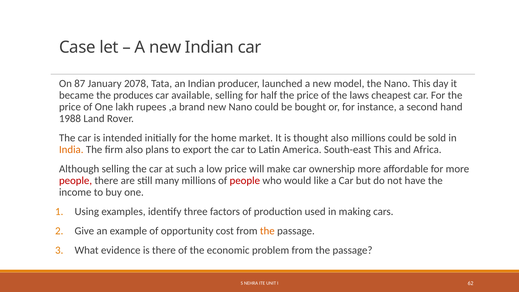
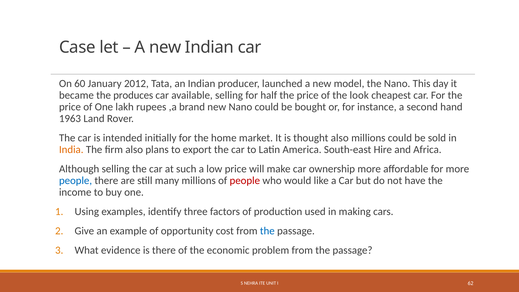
87: 87 -> 60
2078: 2078 -> 2012
laws: laws -> look
1988: 1988 -> 1963
South-east This: This -> Hire
people at (76, 181) colour: red -> blue
the at (267, 231) colour: orange -> blue
